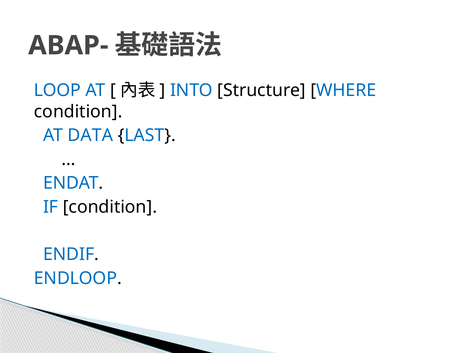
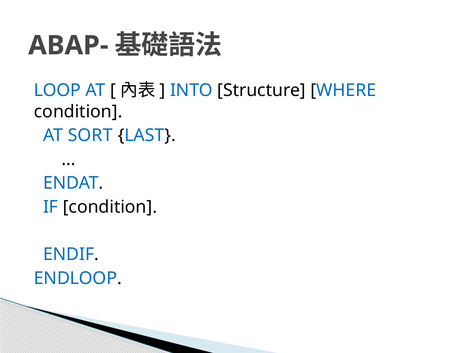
DATA: DATA -> SORT
